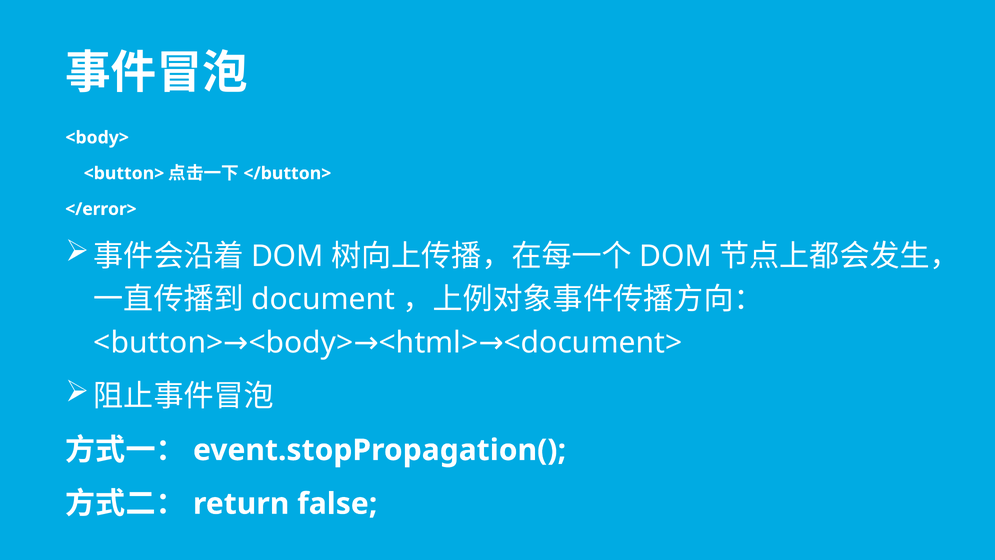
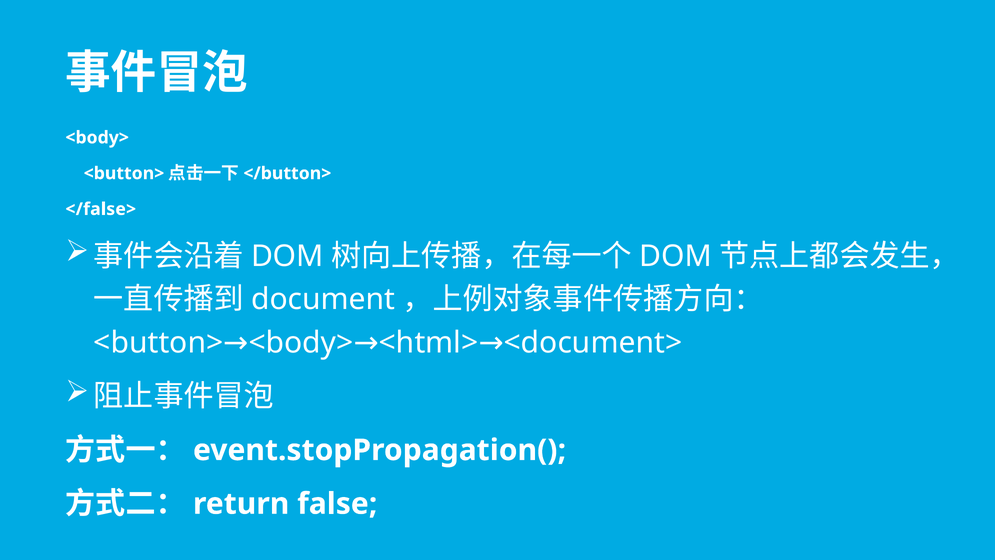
</error>: </error> -> </false>
